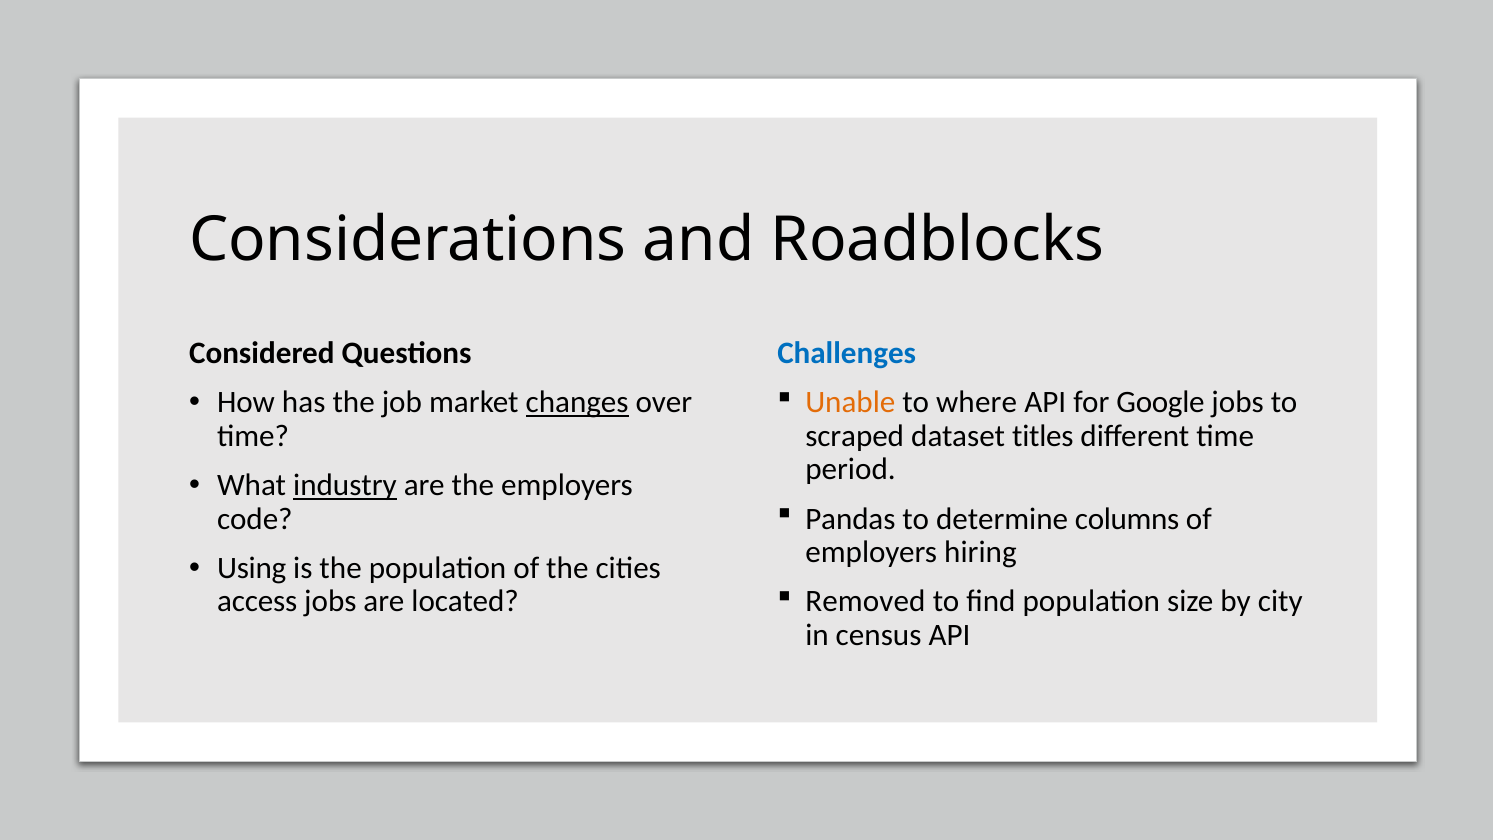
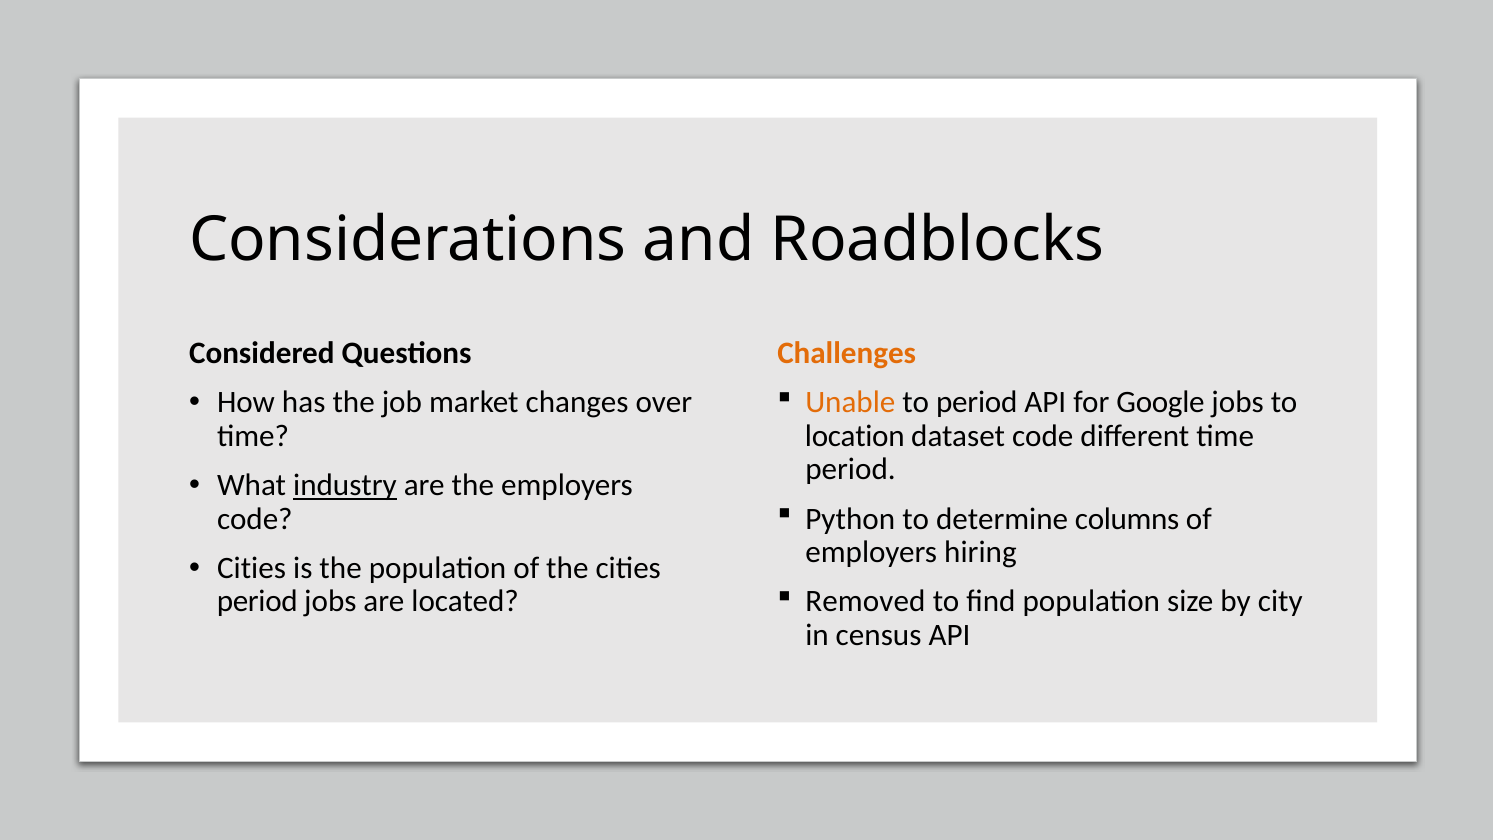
Challenges colour: blue -> orange
to where: where -> period
changes underline: present -> none
scraped: scraped -> location
dataset titles: titles -> code
Pandas: Pandas -> Python
Using at (252, 568): Using -> Cities
access at (257, 602): access -> period
